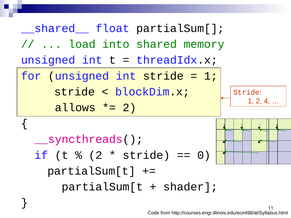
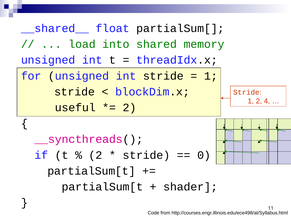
allows: allows -> useful
